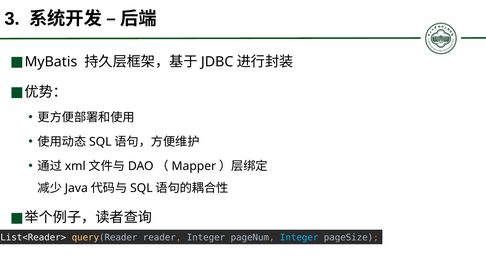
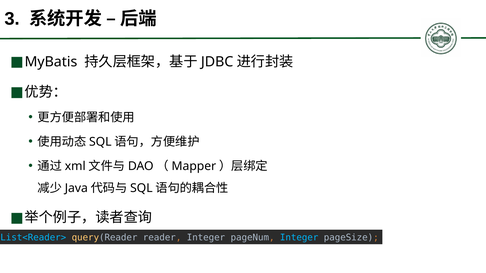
List<Reader> colour: white -> light blue
